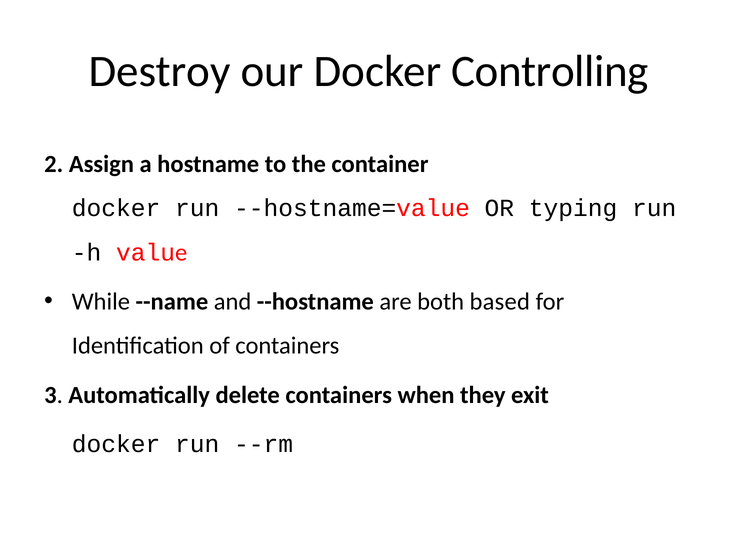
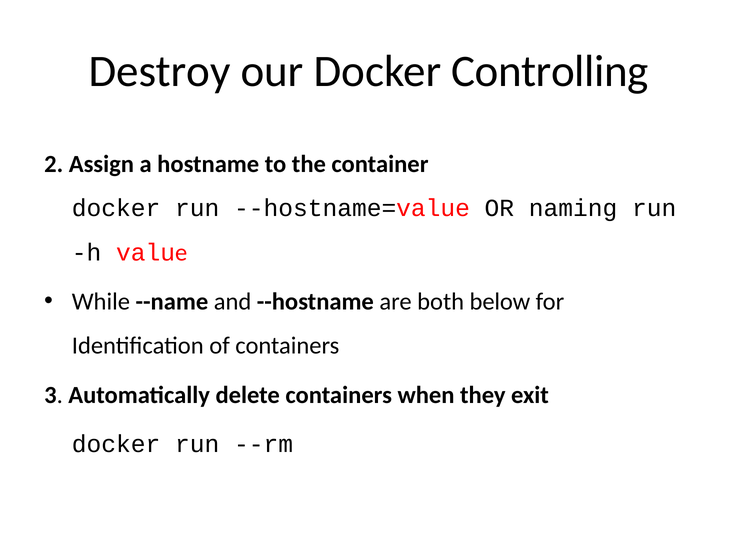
typing: typing -> naming
based: based -> below
